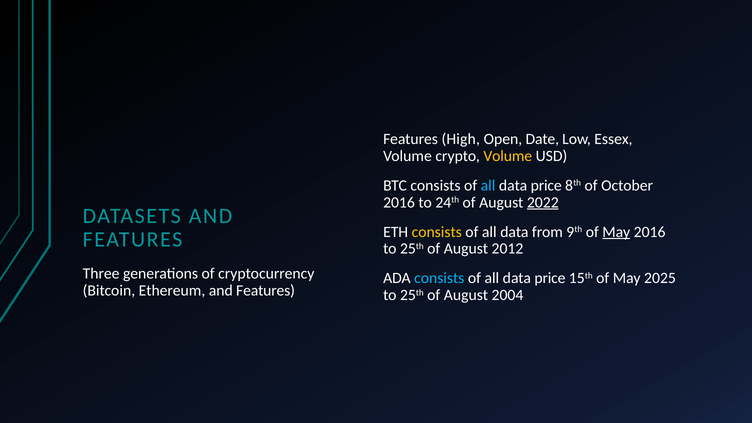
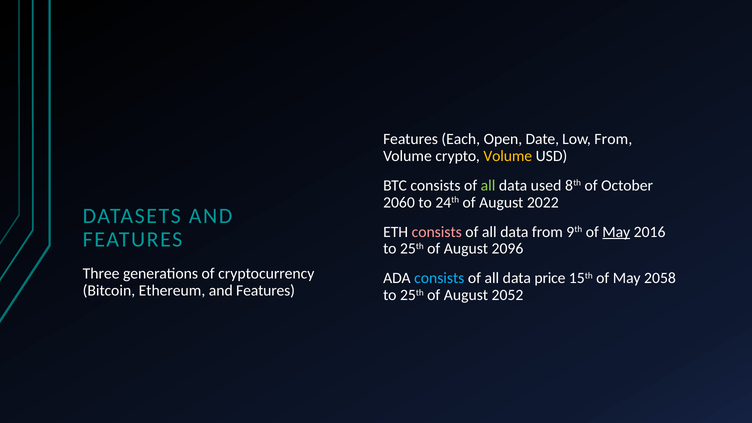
High: High -> Each
Low Essex: Essex -> From
all at (488, 186) colour: light blue -> light green
price at (546, 186): price -> used
2016 at (399, 202): 2016 -> 2060
2022 underline: present -> none
consists at (437, 232) colour: yellow -> pink
2012: 2012 -> 2096
2025: 2025 -> 2058
2004: 2004 -> 2052
